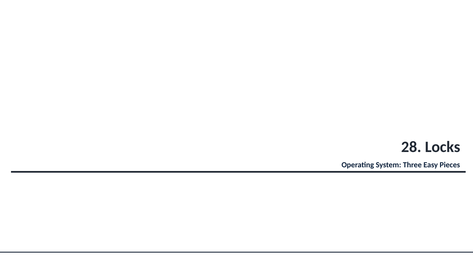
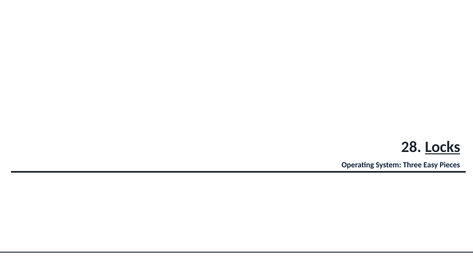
Locks underline: none -> present
